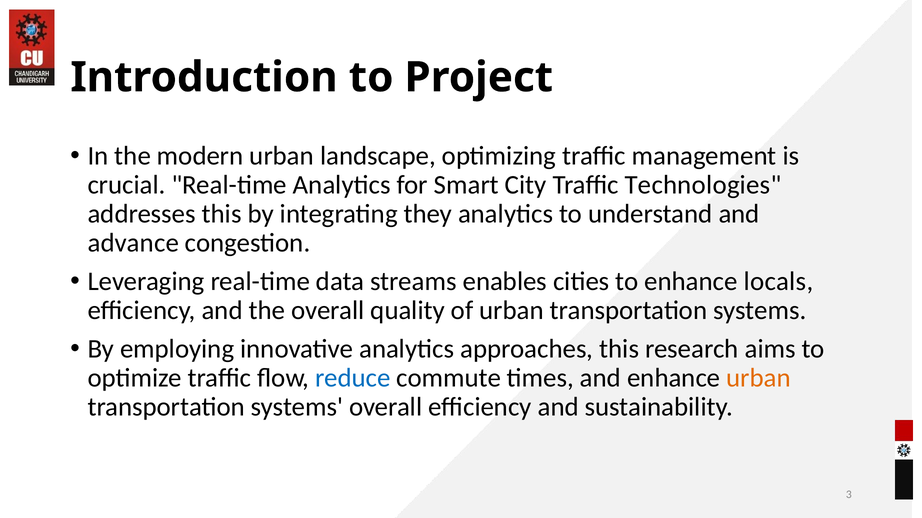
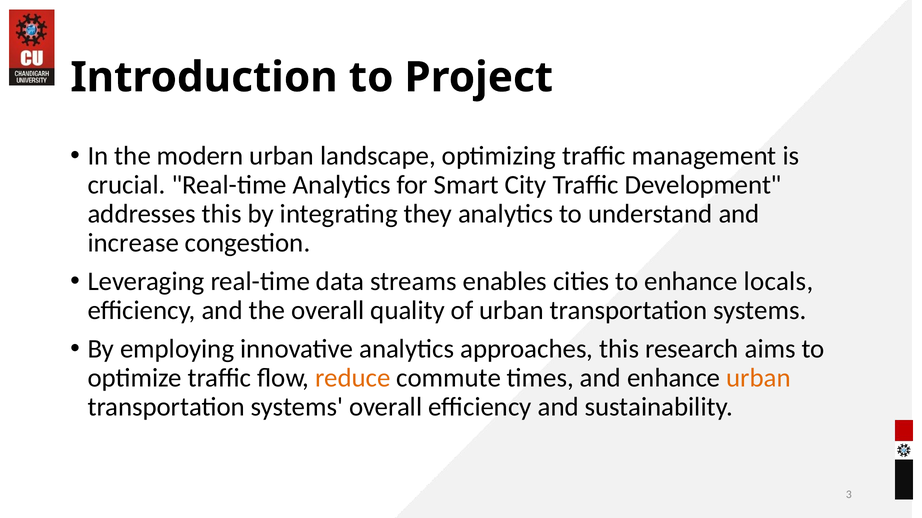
Technologies: Technologies -> Development
advance: advance -> increase
reduce colour: blue -> orange
